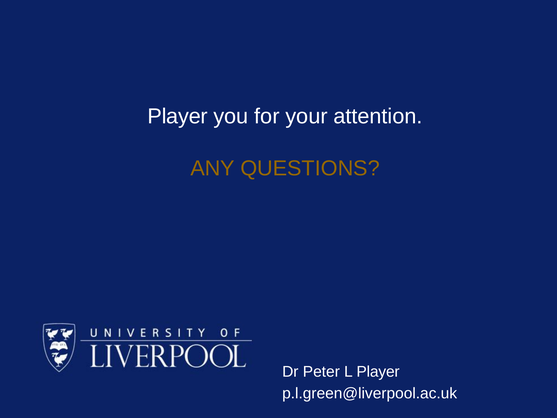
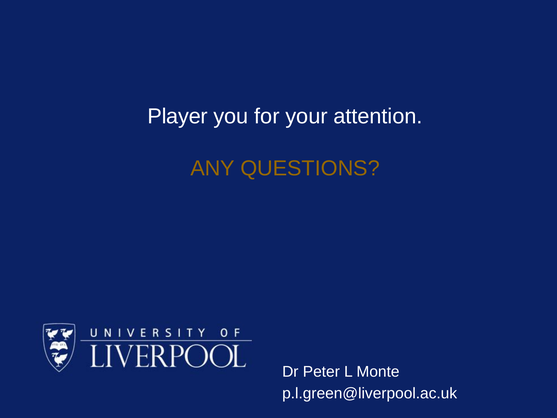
L Player: Player -> Monte
